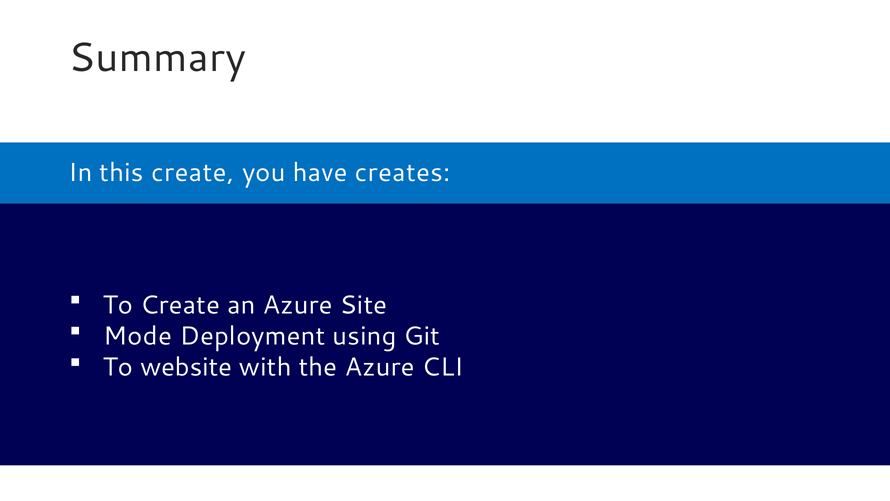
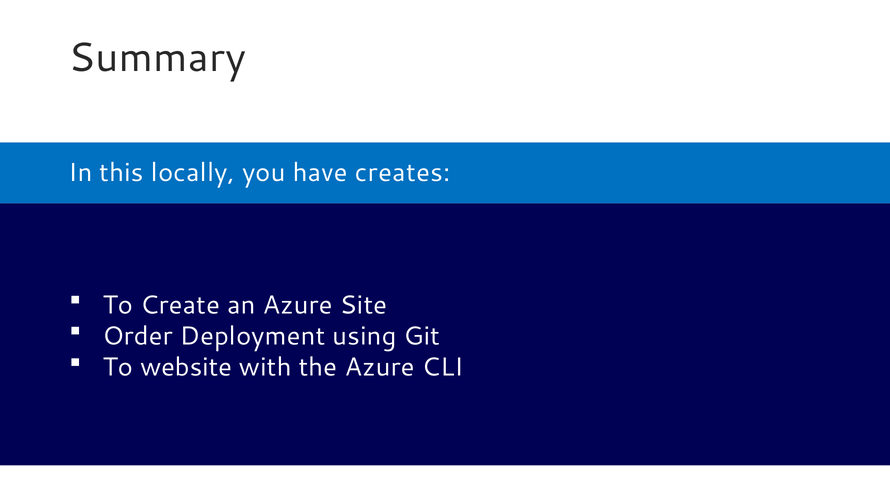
this create: create -> locally
Mode: Mode -> Order
